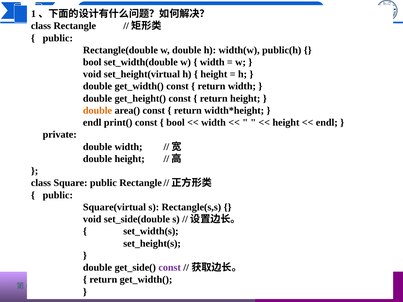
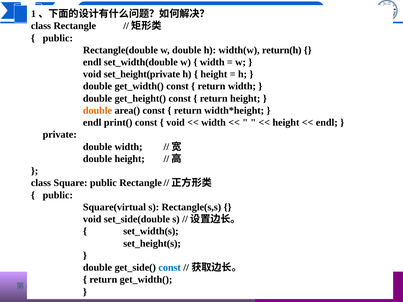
public(h: public(h -> return(h
bool at (92, 62): bool -> endl
set_height(virtual: set_height(virtual -> set_height(private
bool at (176, 123): bool -> void
const at (170, 268) colour: purple -> blue
